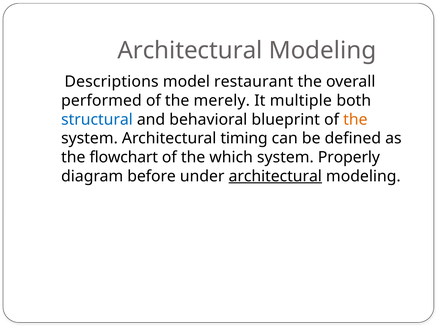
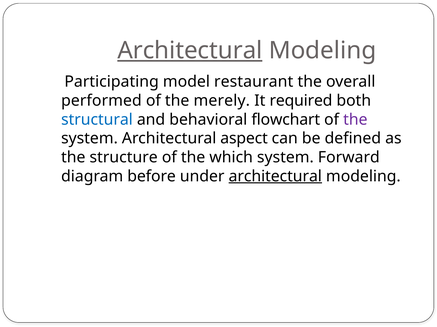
Architectural at (190, 51) underline: none -> present
Descriptions: Descriptions -> Participating
multiple: multiple -> required
blueprint: blueprint -> flowchart
the at (355, 120) colour: orange -> purple
timing: timing -> aspect
flowchart: flowchart -> structure
Properly: Properly -> Forward
